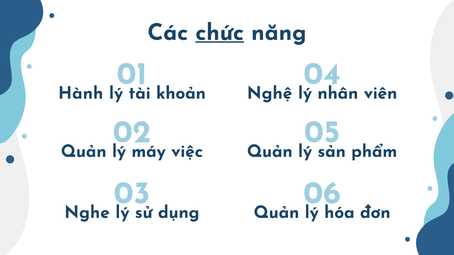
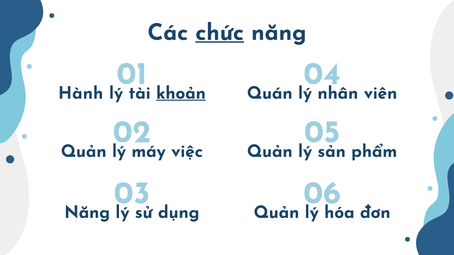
khoản underline: none -> present
Nghệ: Nghệ -> Quán
Nghe at (87, 213): Nghe -> Năng
